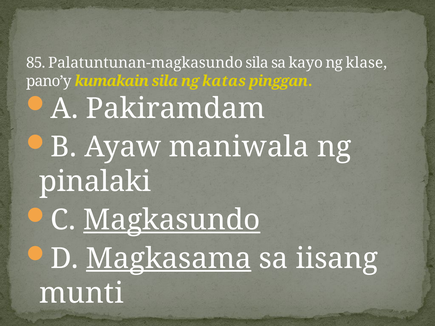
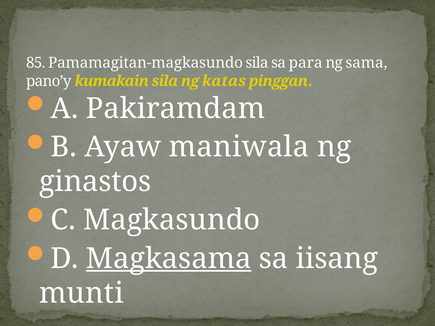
Palatuntunan-magkasundo: Palatuntunan-magkasundo -> Pamamagitan-magkasundo
kayo: kayo -> para
klase: klase -> sama
pinalaki: pinalaki -> ginastos
Magkasundo underline: present -> none
